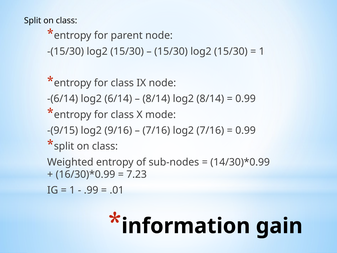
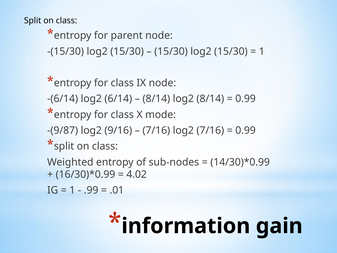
-(9/15: -(9/15 -> -(9/87
7.23: 7.23 -> 4.02
